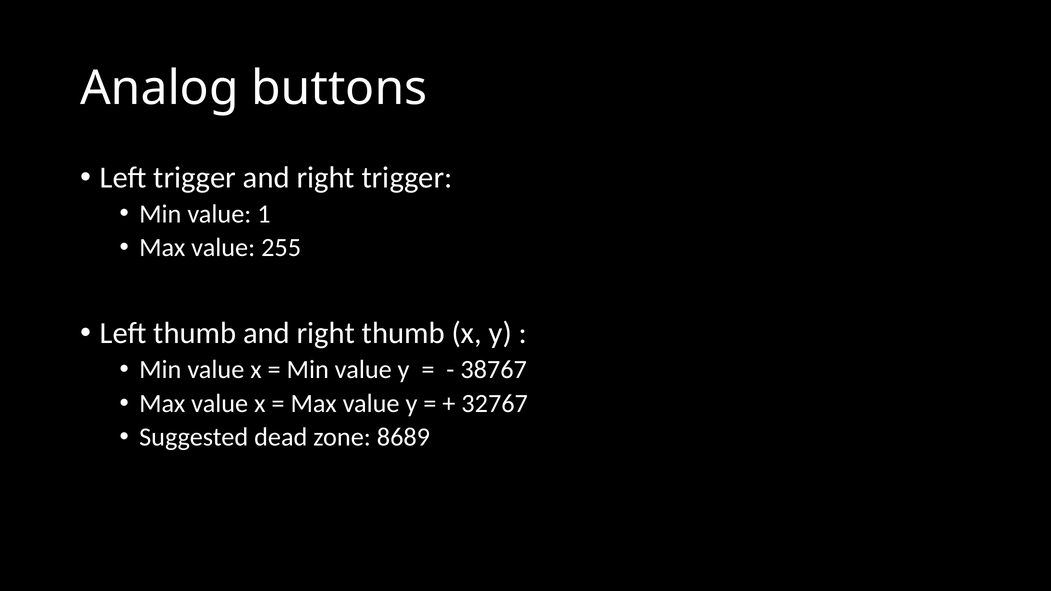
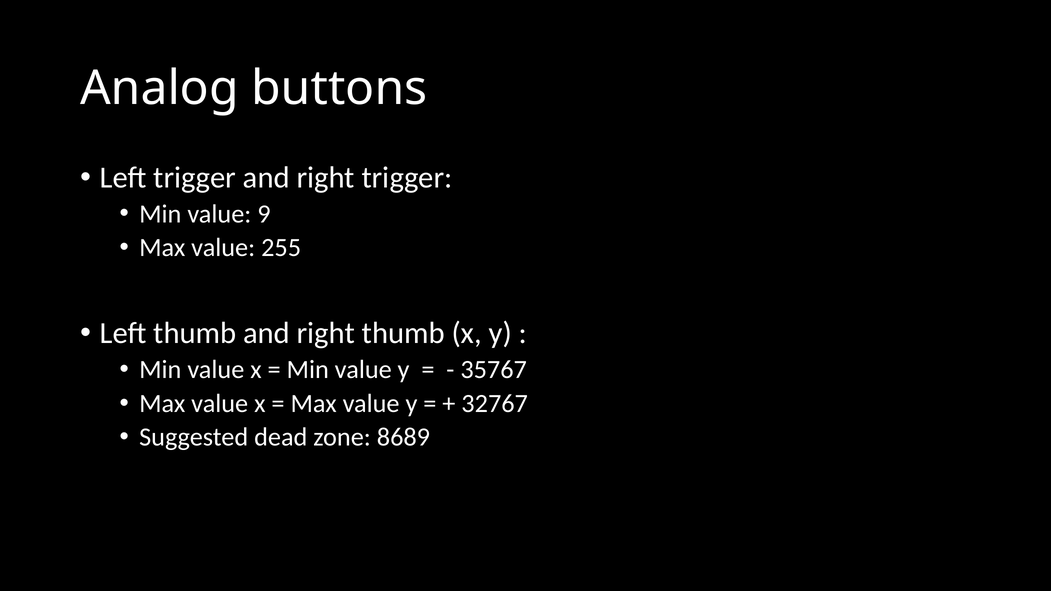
1: 1 -> 9
38767: 38767 -> 35767
